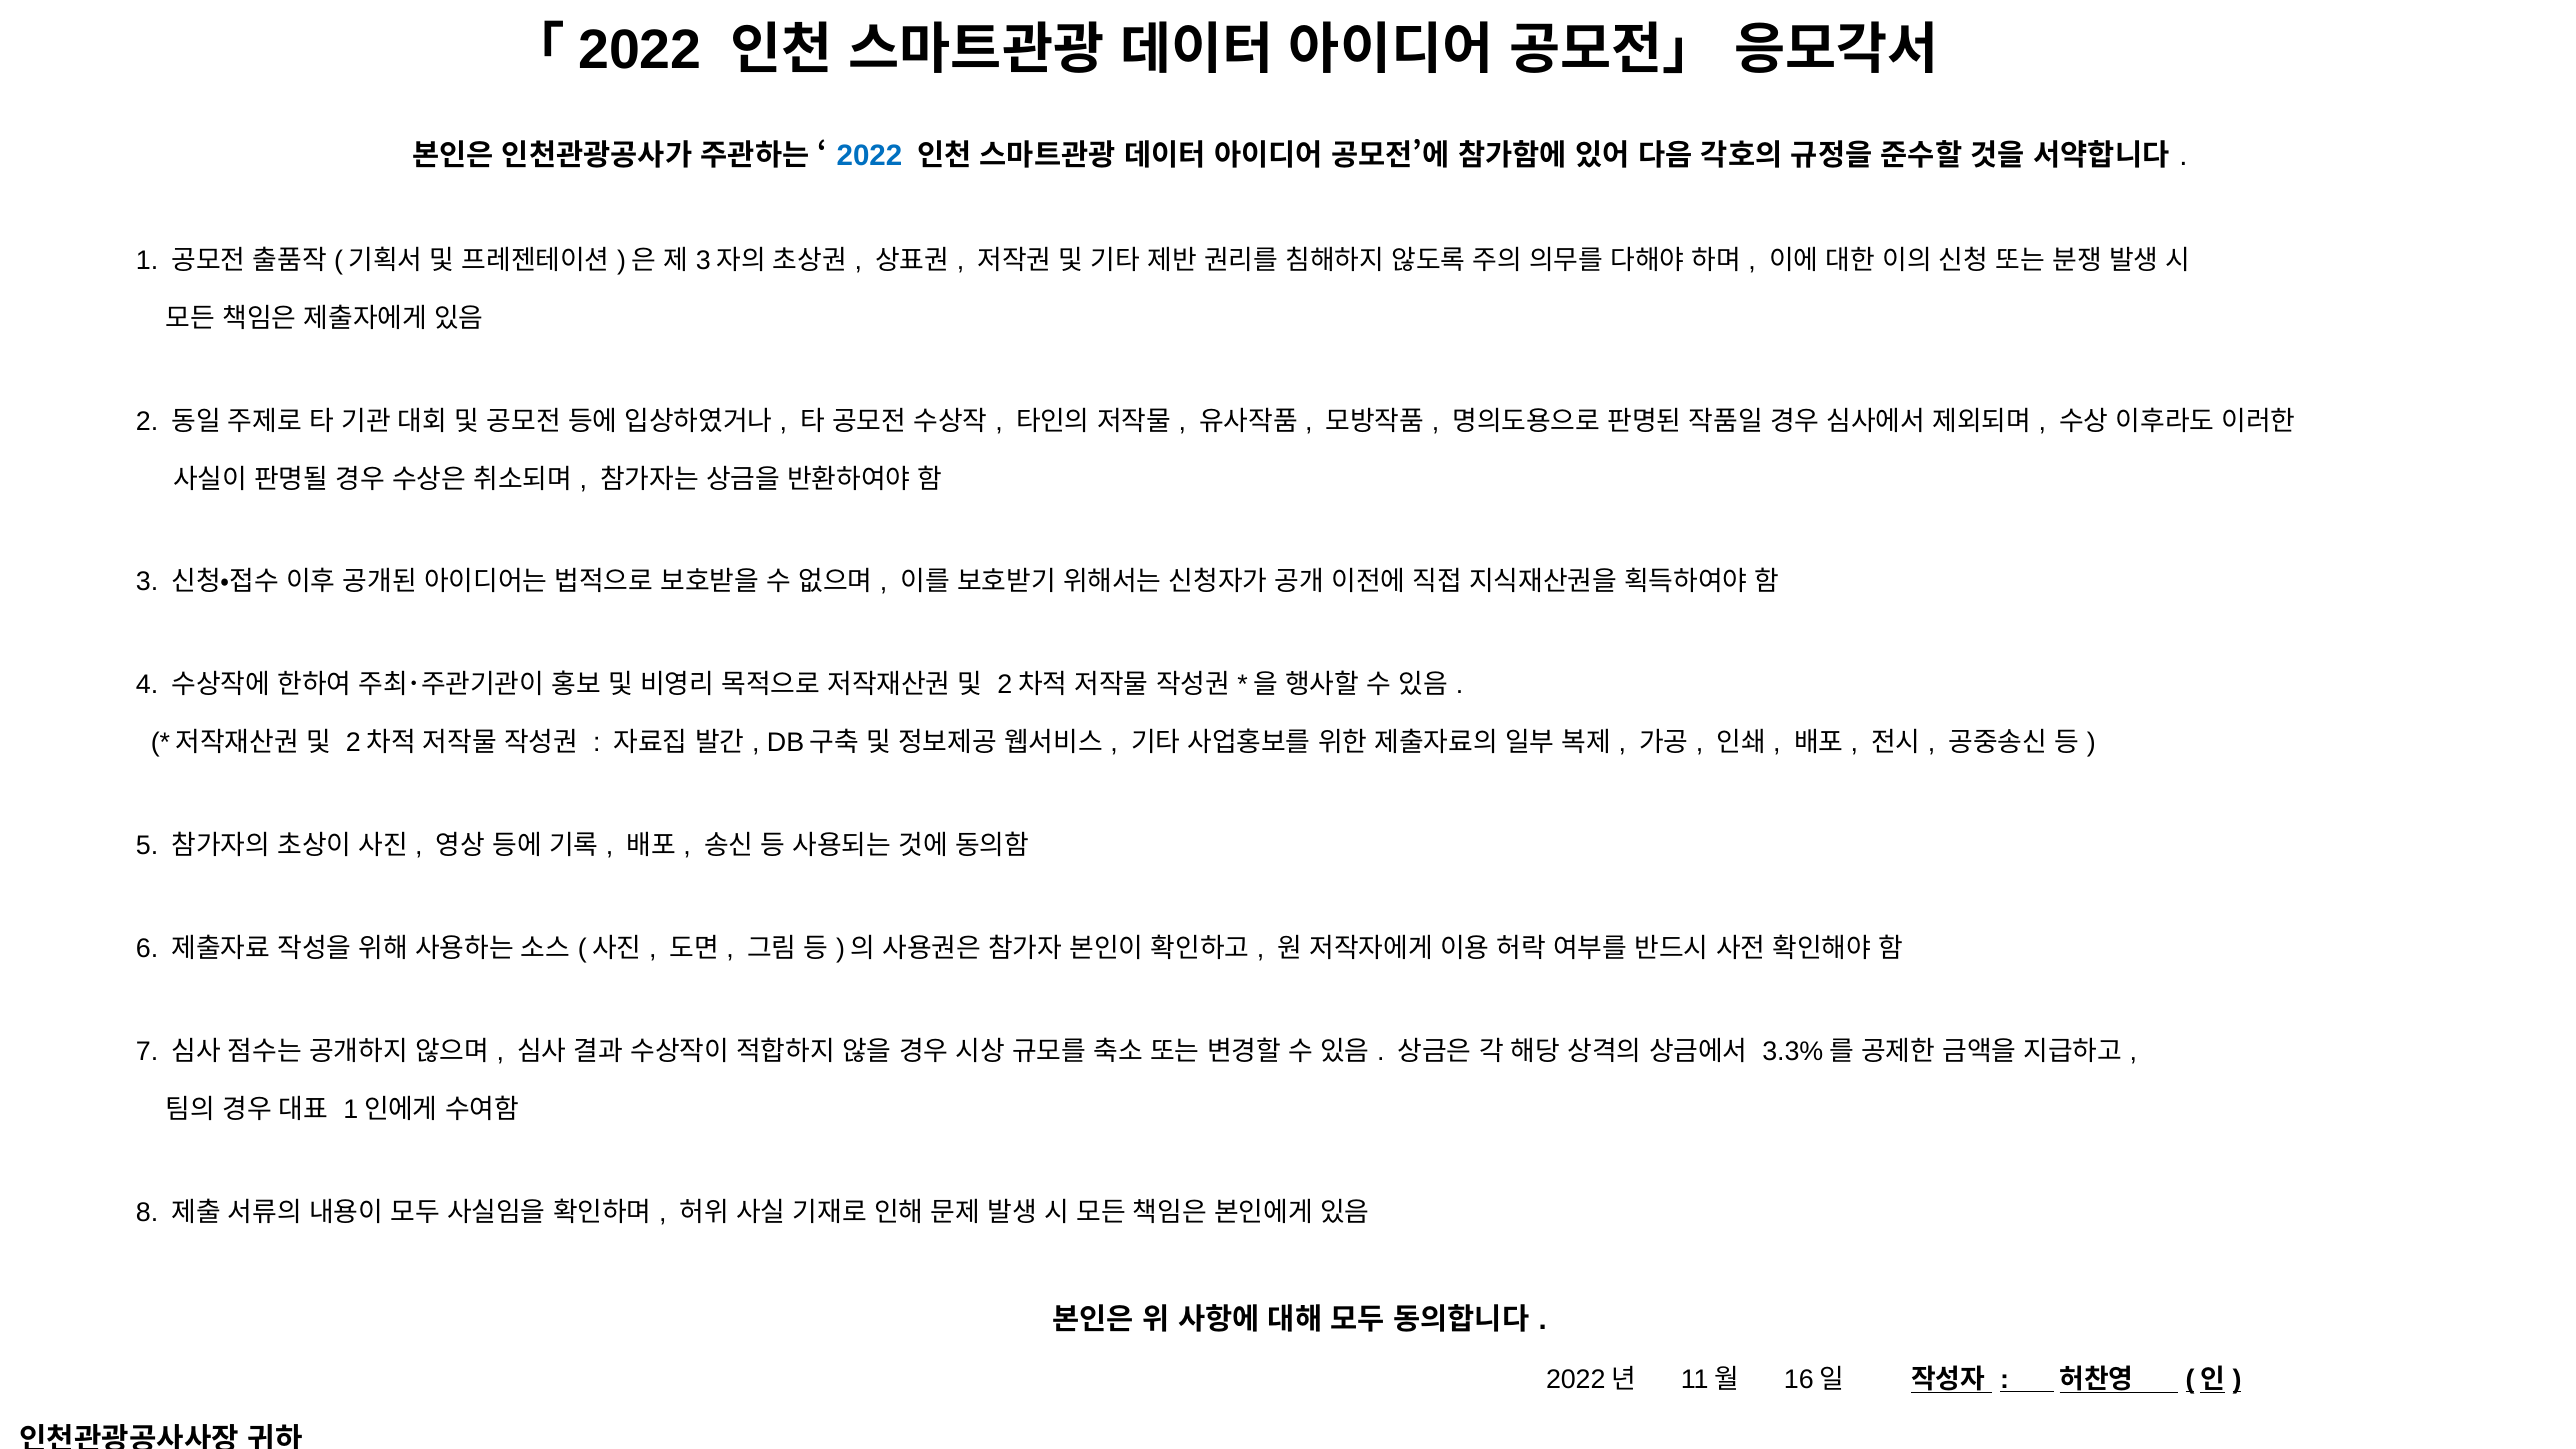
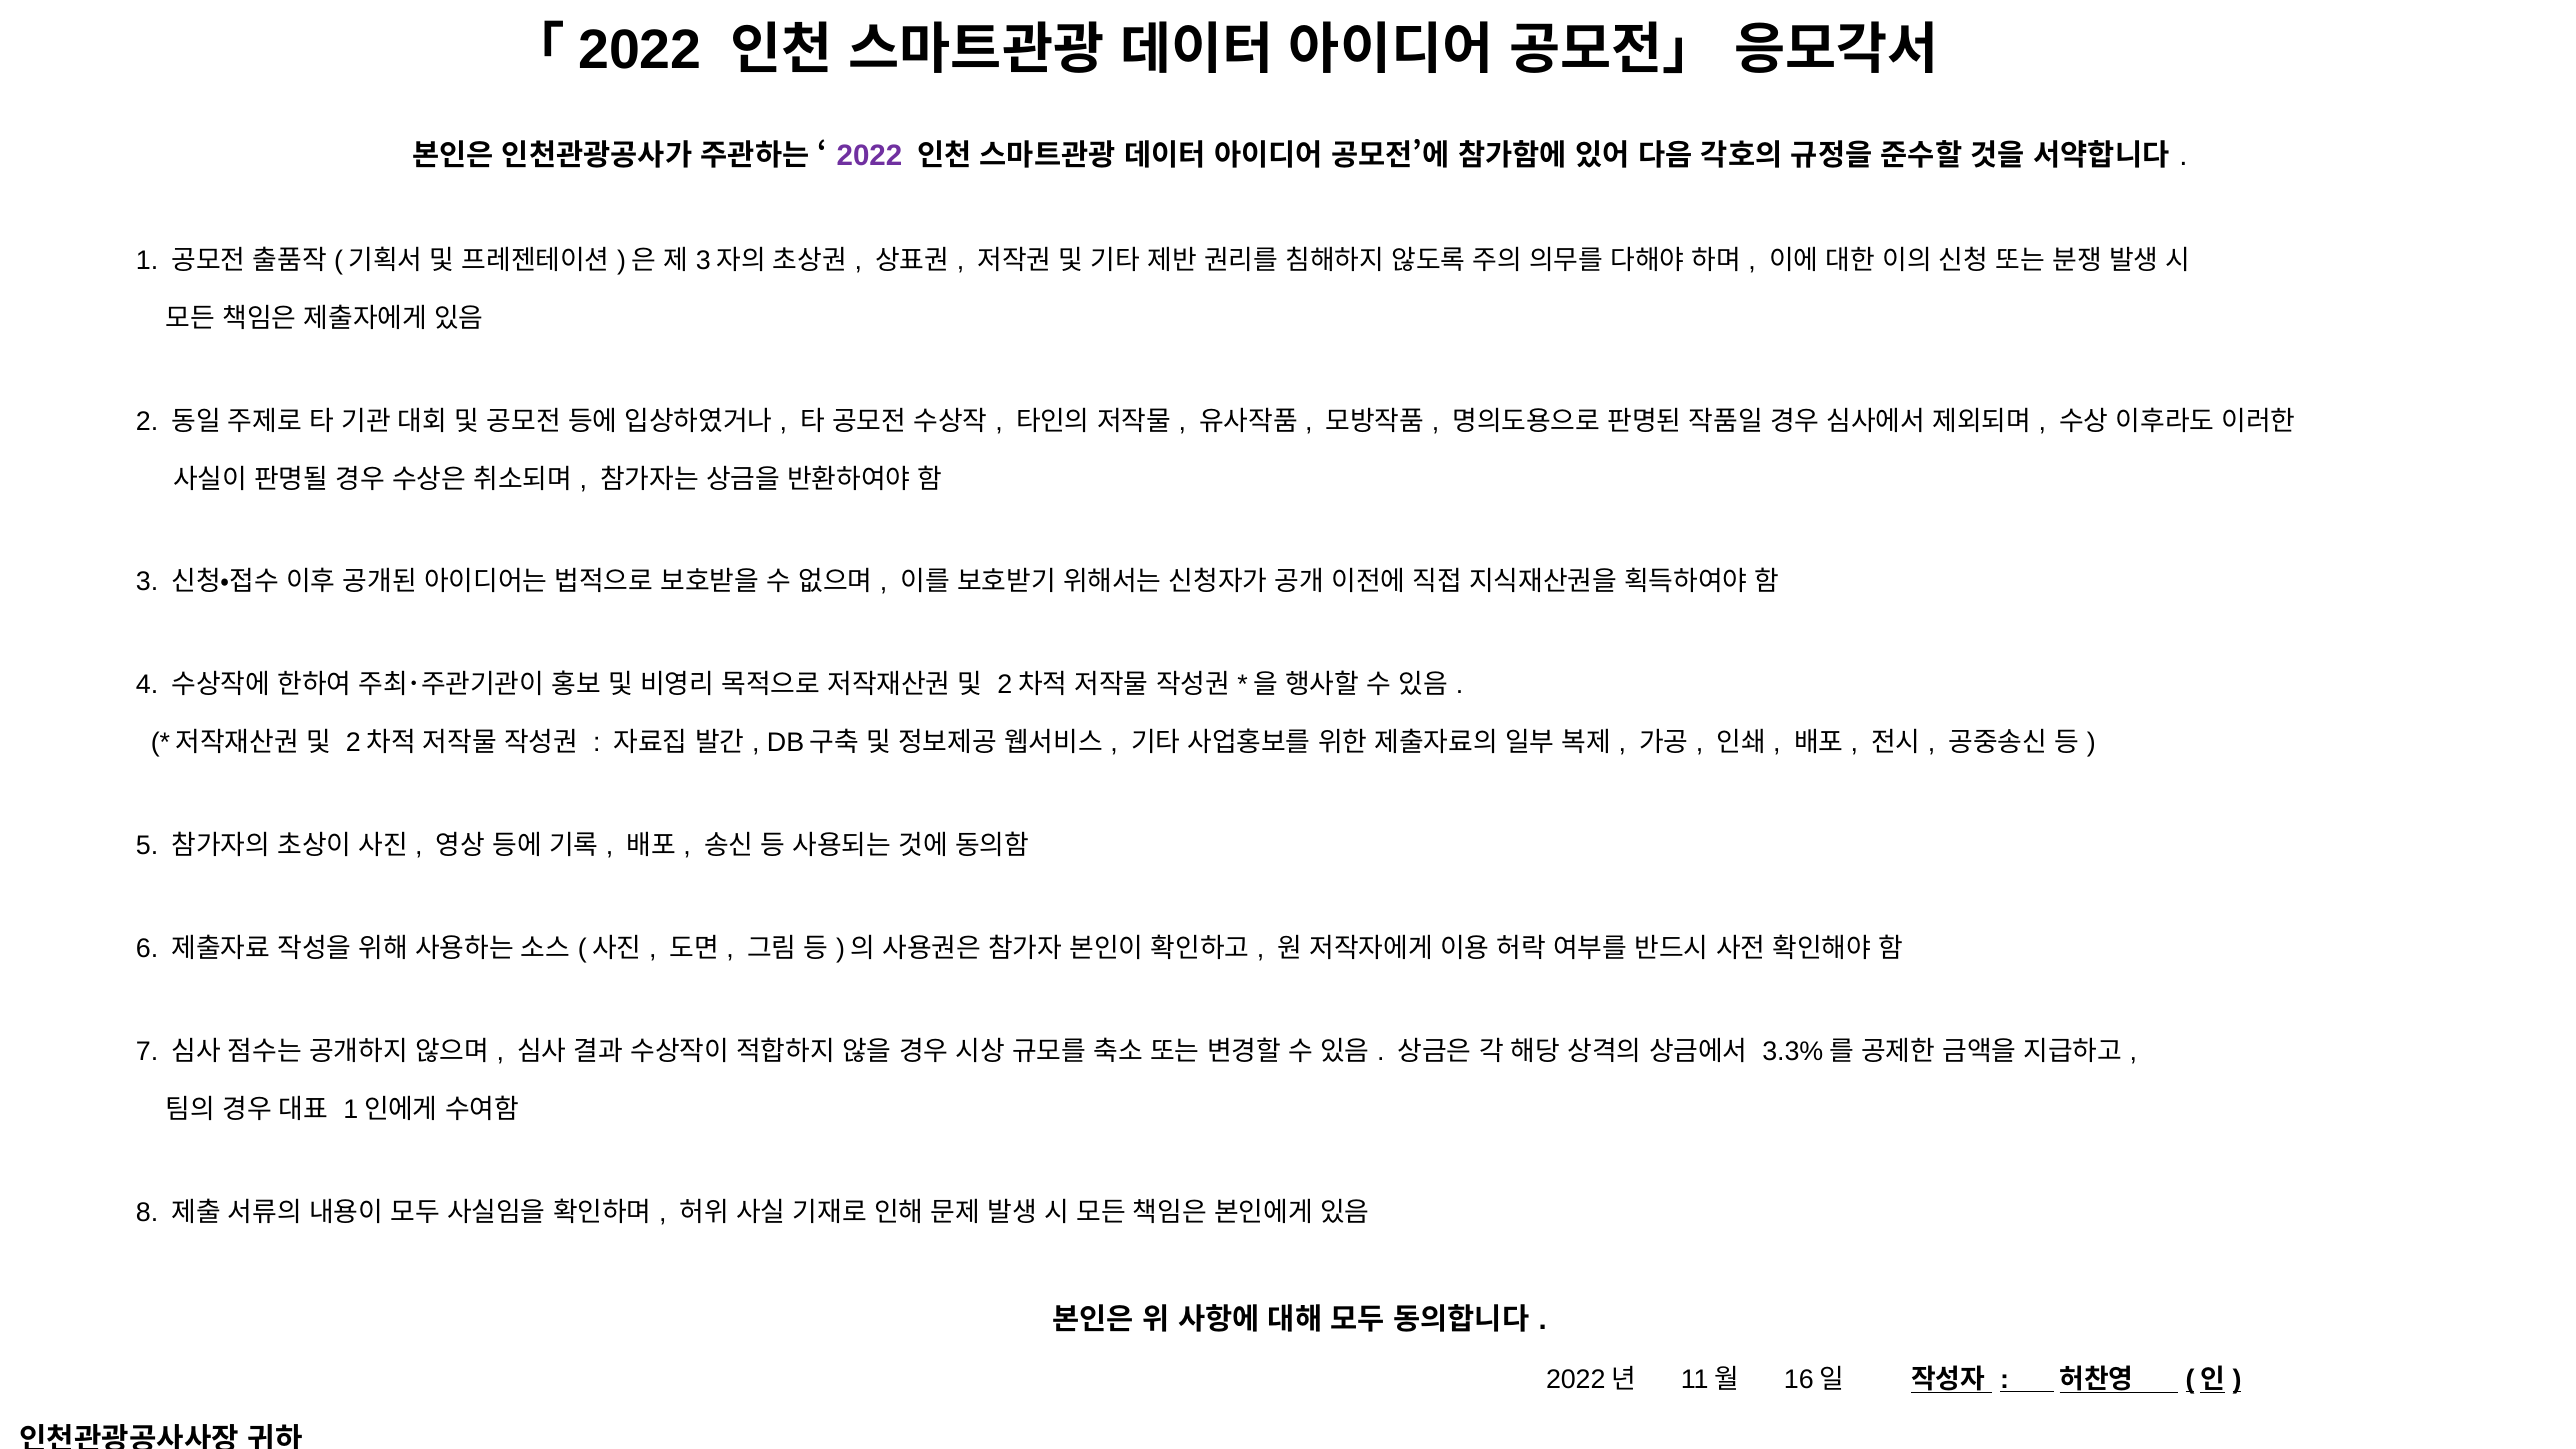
2022 colour: blue -> purple
